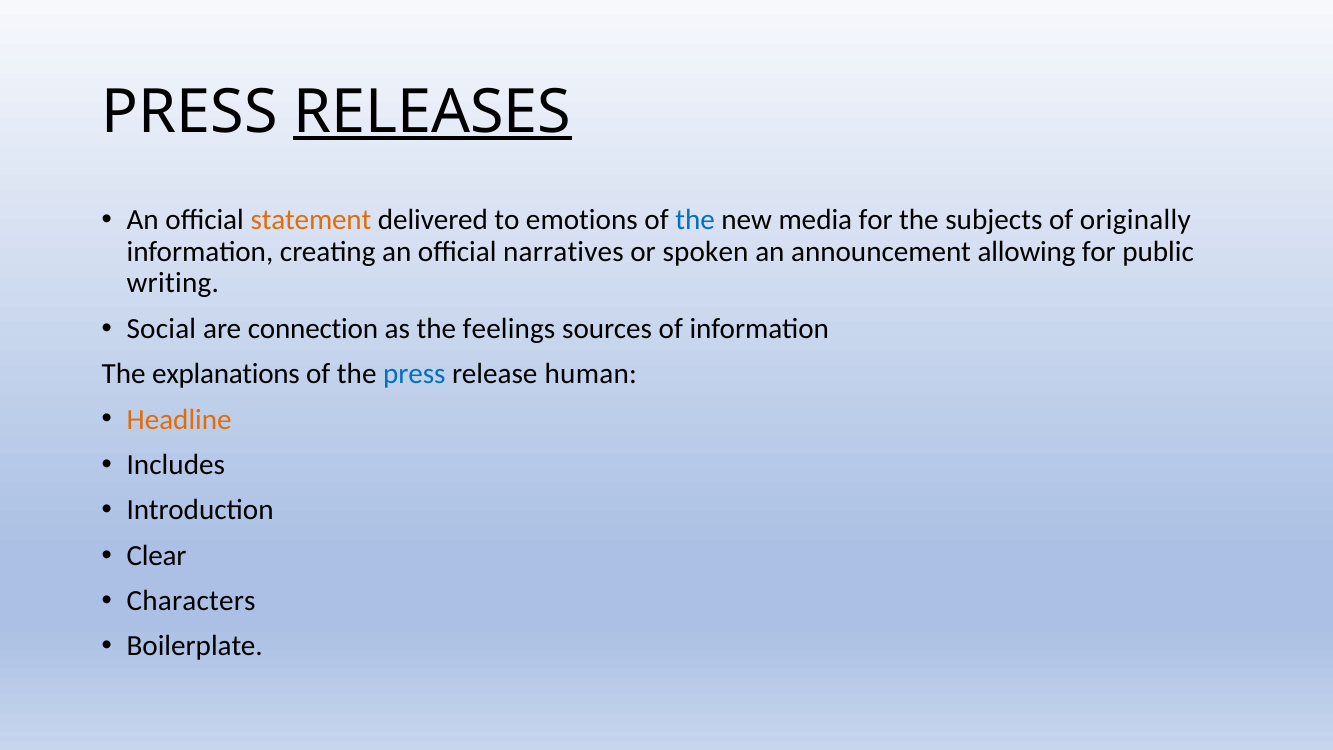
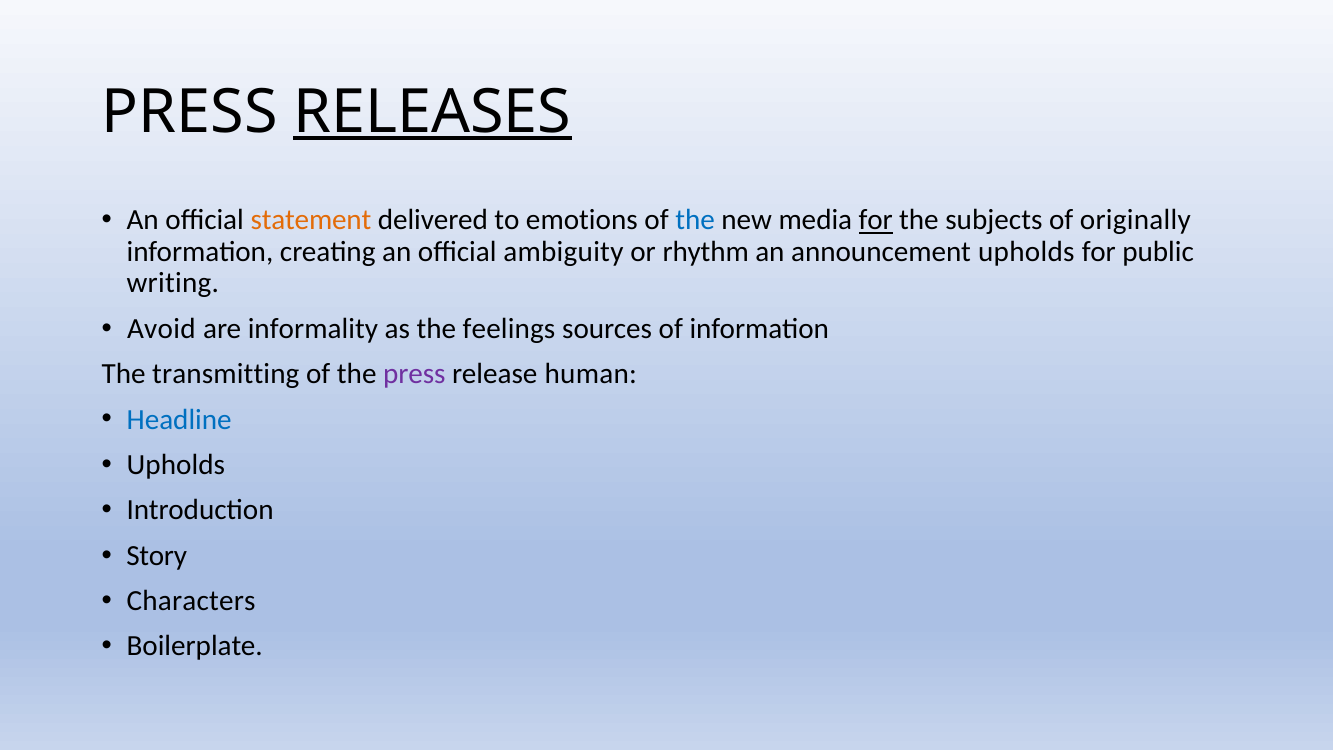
for at (876, 220) underline: none -> present
narratives: narratives -> ambiguity
spoken: spoken -> rhythm
announcement allowing: allowing -> upholds
Social: Social -> Avoid
connection: connection -> informality
explanations: explanations -> transmitting
press at (414, 374) colour: blue -> purple
Headline colour: orange -> blue
Includes at (176, 465): Includes -> Upholds
Clear: Clear -> Story
